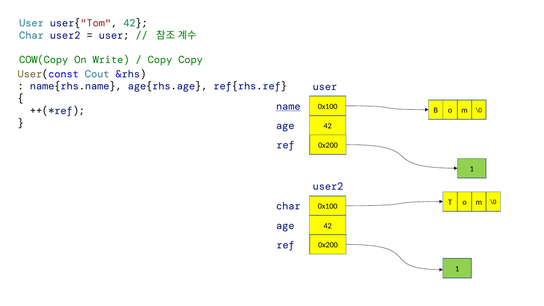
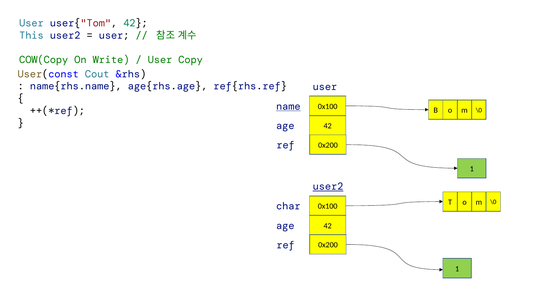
Char at (31, 35): Char -> This
Copy at (160, 60): Copy -> User
user2 at (328, 187) underline: none -> present
